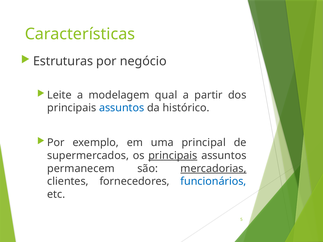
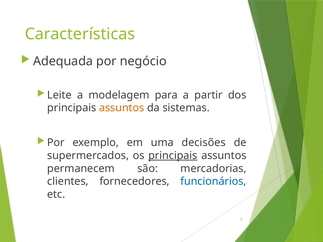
Estruturas: Estruturas -> Adequada
qual: qual -> para
assuntos at (122, 108) colour: blue -> orange
histórico: histórico -> sistemas
principal: principal -> decisões
mercadorias underline: present -> none
